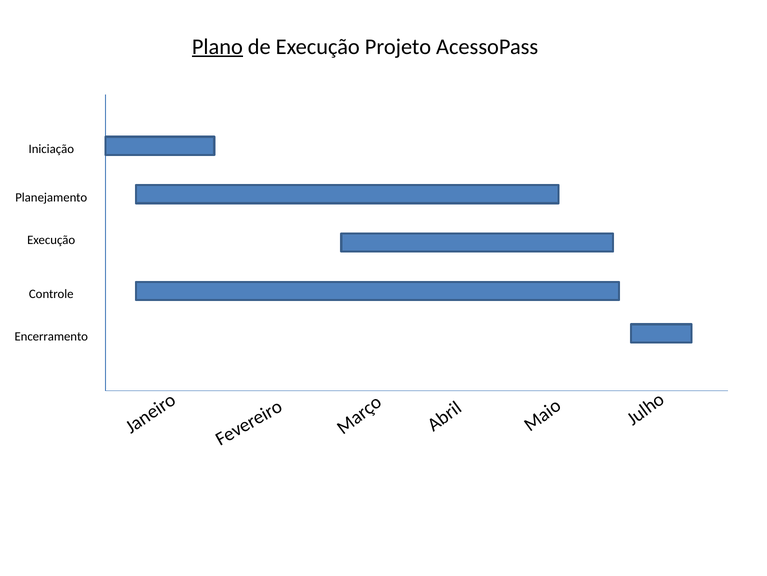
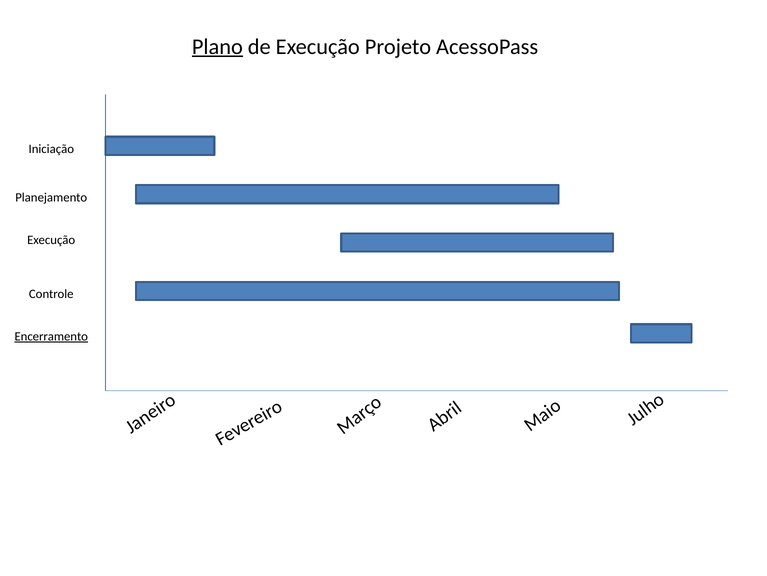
Encerramento underline: none -> present
